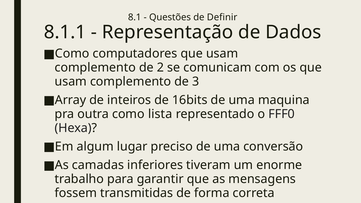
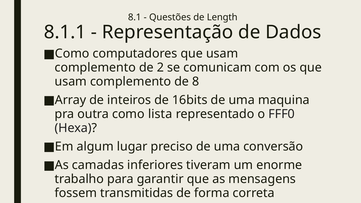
Definir: Definir -> Length
3: 3 -> 8
